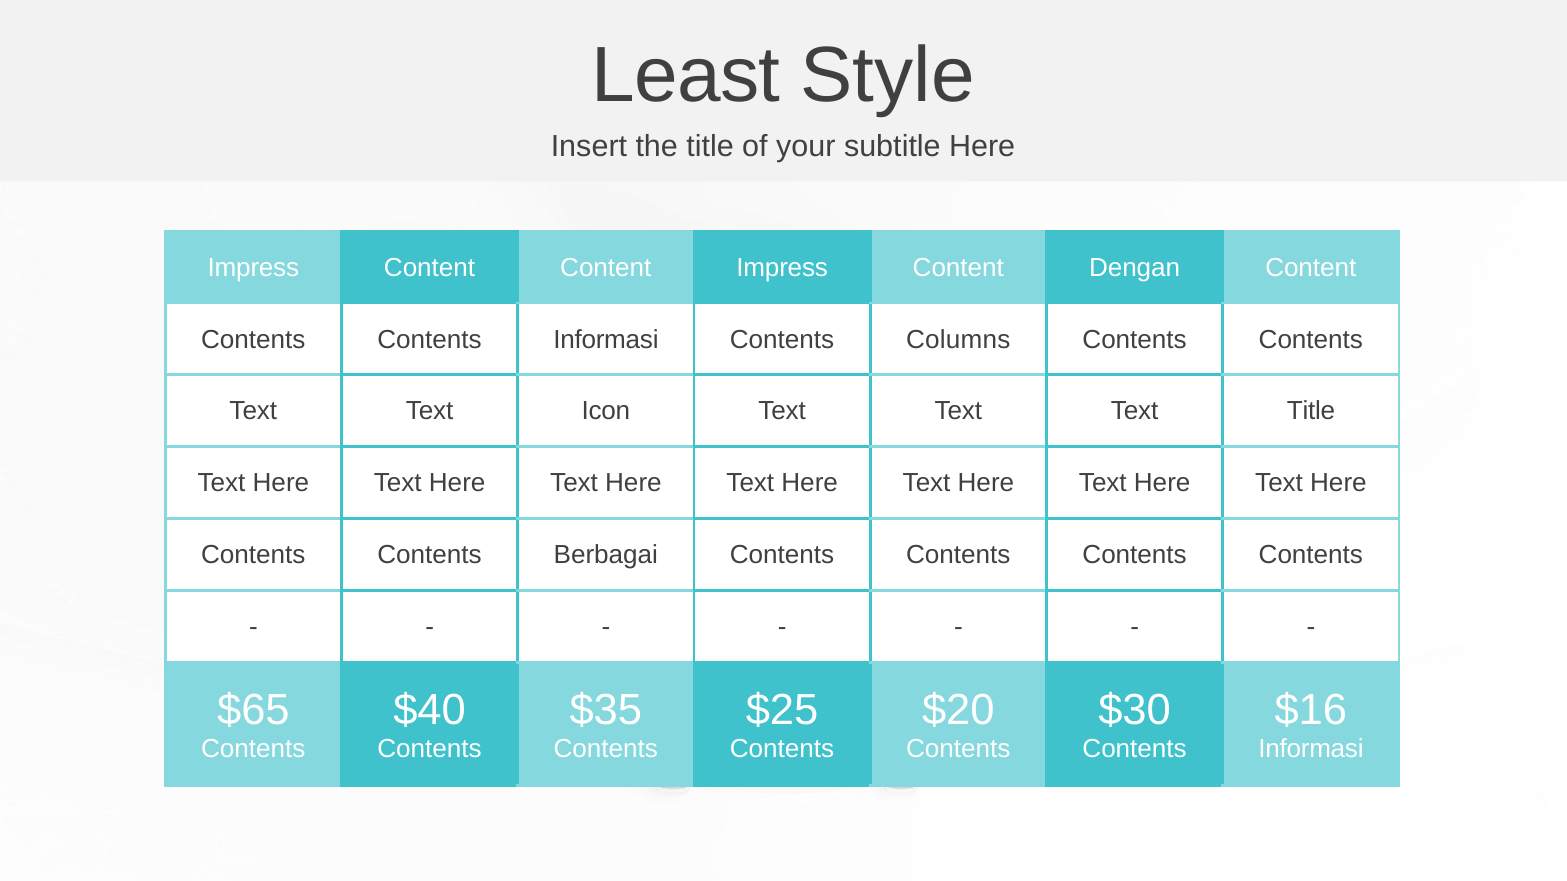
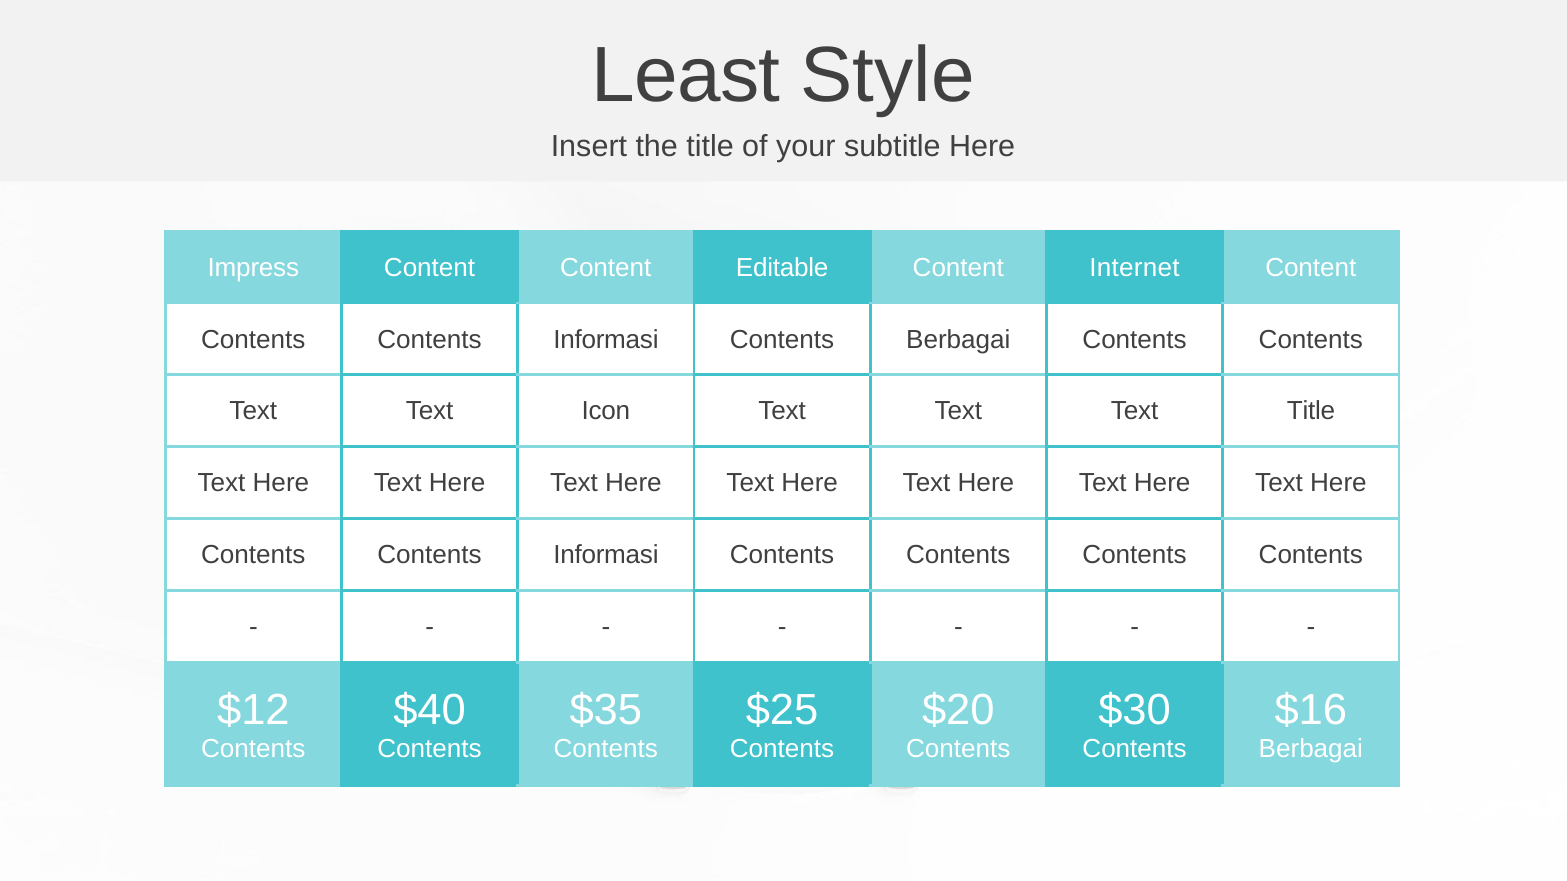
Content Impress: Impress -> Editable
Dengan: Dengan -> Internet
Contents Columns: Columns -> Berbagai
Berbagai at (606, 555): Berbagai -> Informasi
$65: $65 -> $12
Informasi at (1311, 749): Informasi -> Berbagai
